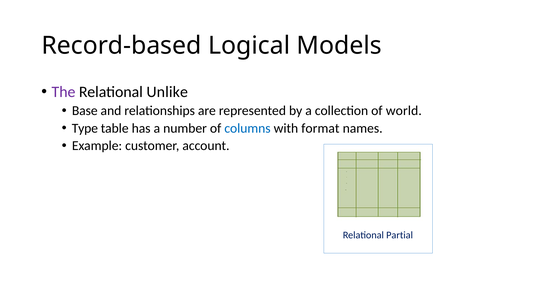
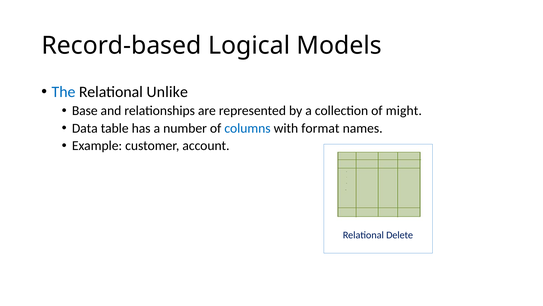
The colour: purple -> blue
world: world -> might
Type: Type -> Data
Partial: Partial -> Delete
